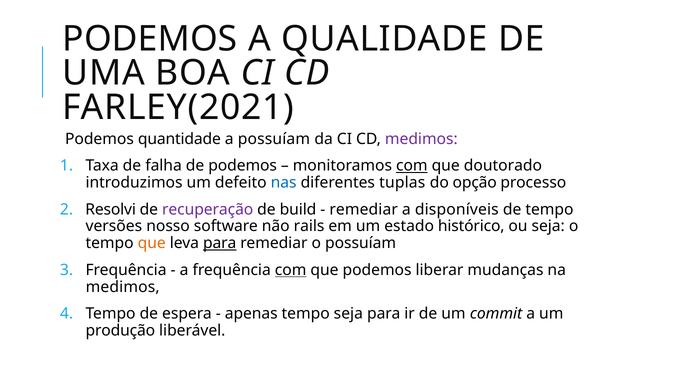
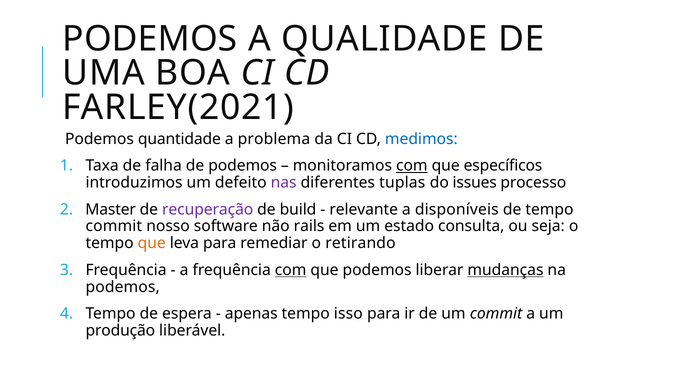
a possuíam: possuíam -> problema
medimos at (421, 139) colour: purple -> blue
doutorado: doutorado -> específicos
nas colour: blue -> purple
opção: opção -> issues
Resolvi: Resolvi -> Master
remediar at (364, 210): remediar -> relevante
versões at (114, 226): versões -> commit
histórico: histórico -> consulta
para at (220, 243) underline: present -> none
o possuíam: possuíam -> retirando
mudanças underline: none -> present
medimos at (123, 287): medimos -> podemos
tempo seja: seja -> isso
